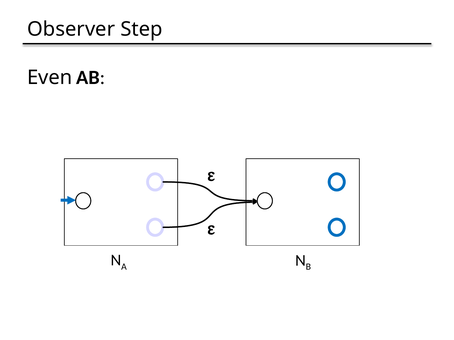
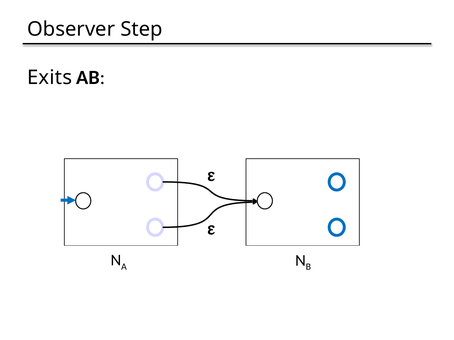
Even: Even -> Exits
